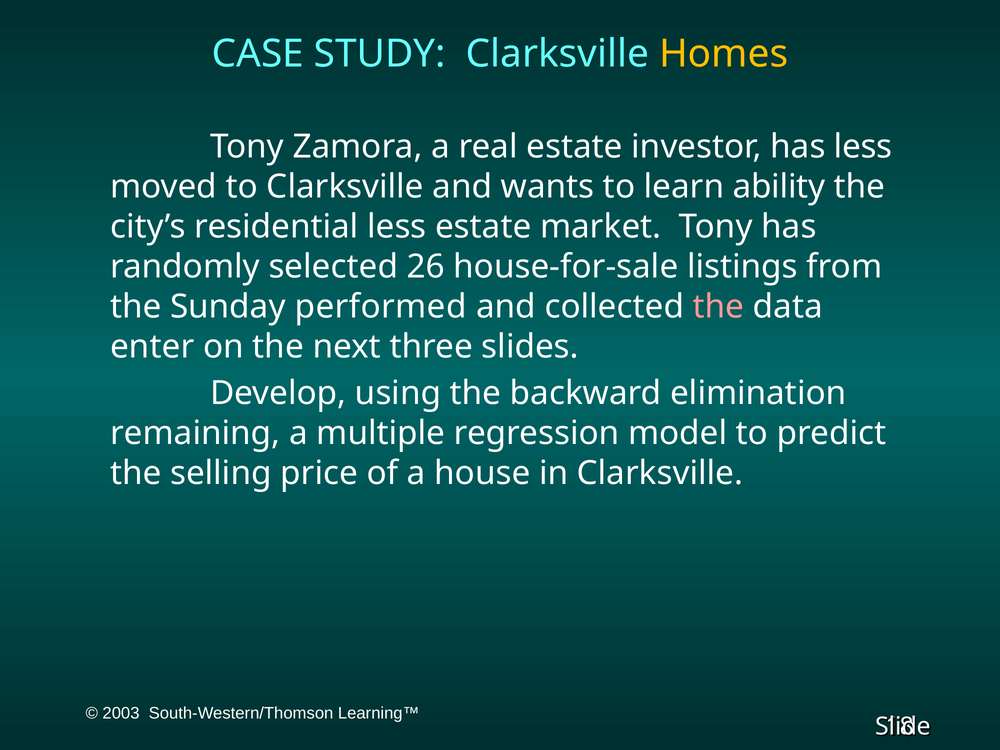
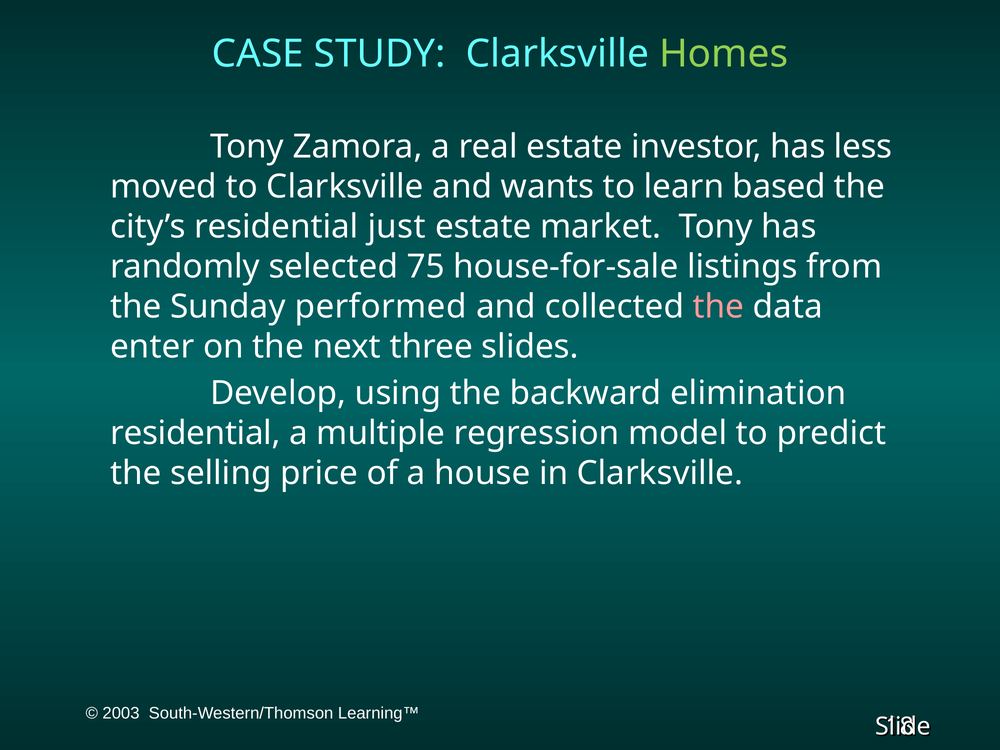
Homes colour: yellow -> light green
ability: ability -> based
residential less: less -> just
26: 26 -> 75
remaining at (195, 433): remaining -> residential
